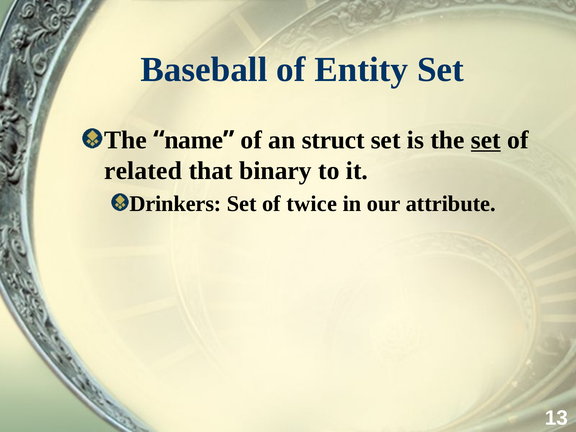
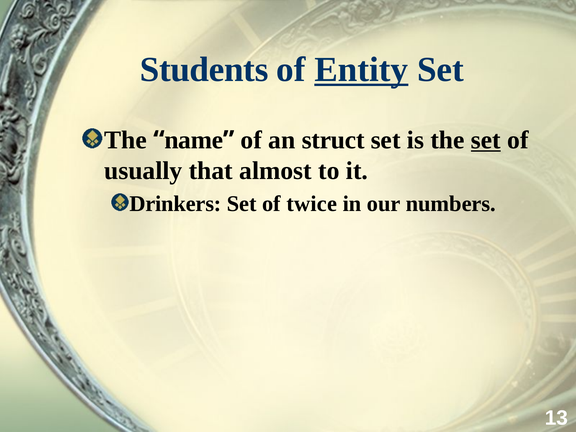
Baseball: Baseball -> Students
Entity underline: none -> present
related: related -> usually
binary: binary -> almost
attribute: attribute -> numbers
